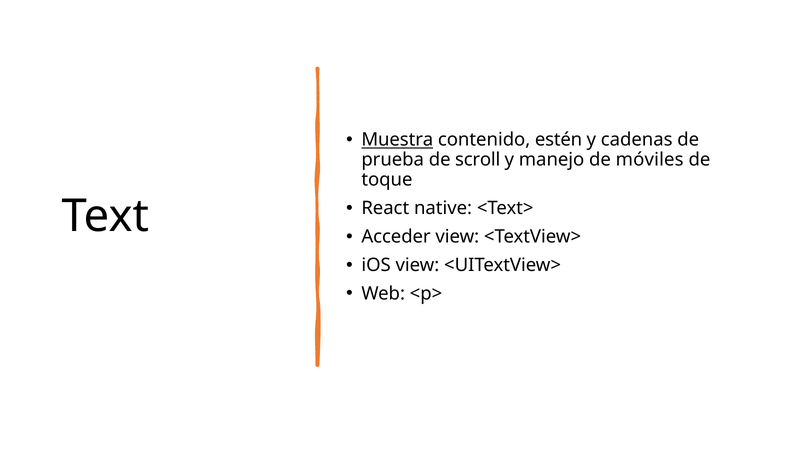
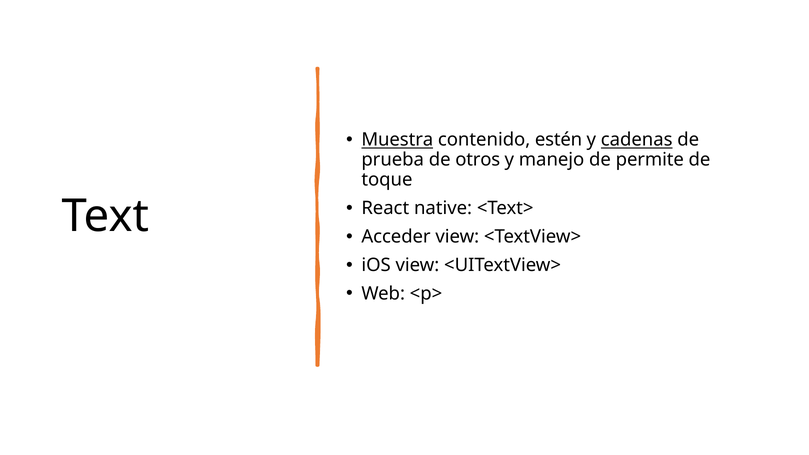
cadenas underline: none -> present
scroll: scroll -> otros
móviles: móviles -> permite
